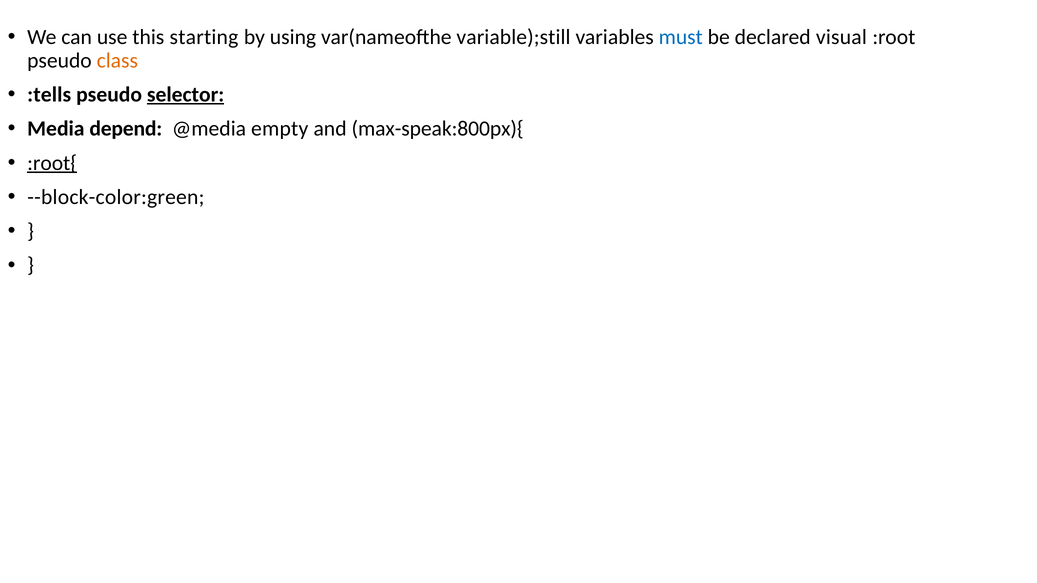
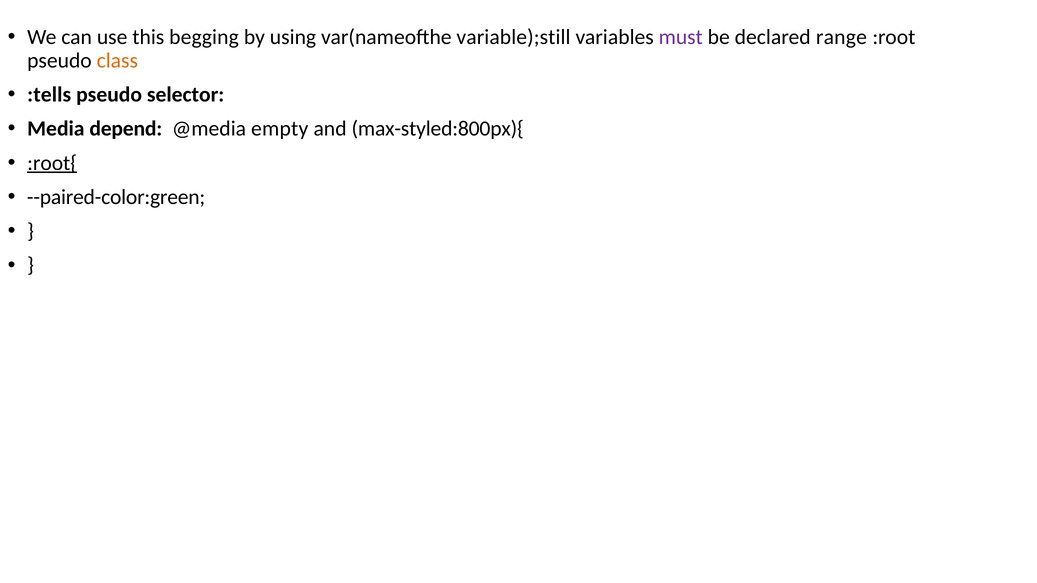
starting: starting -> begging
must colour: blue -> purple
visual: visual -> range
selector underline: present -> none
max-speak:800px){: max-speak:800px){ -> max-styled:800px){
--block-color:green: --block-color:green -> --paired-color:green
